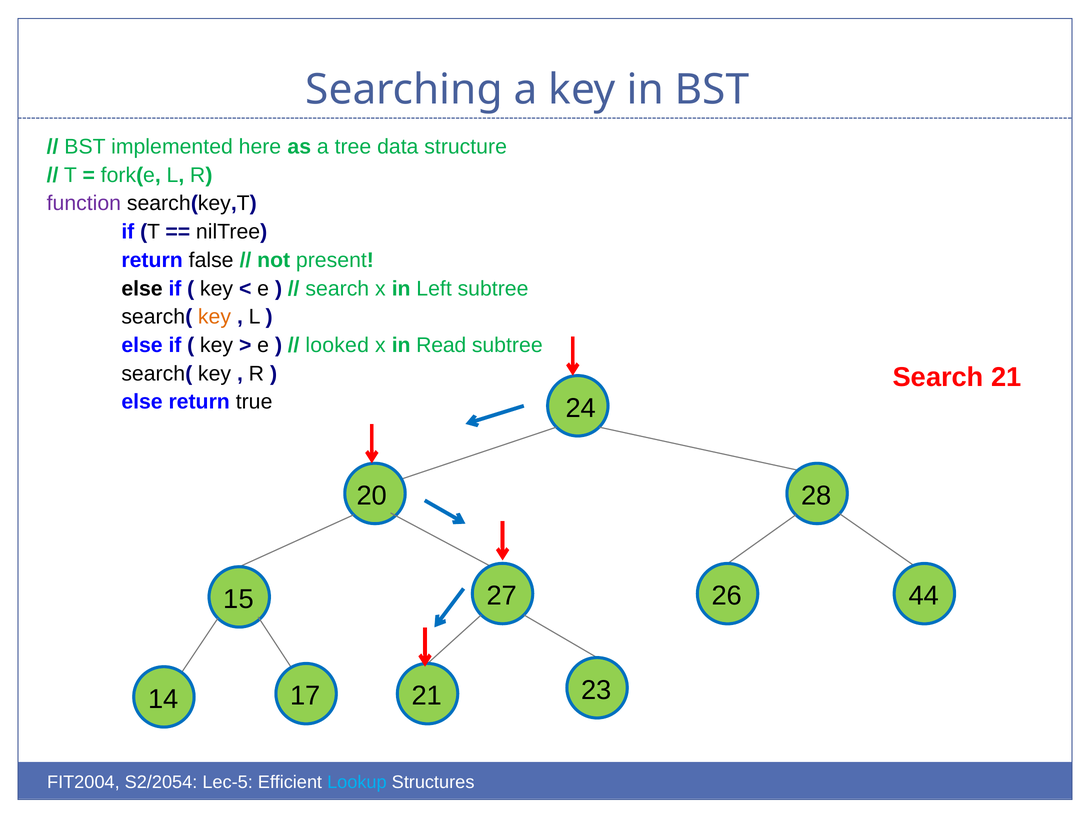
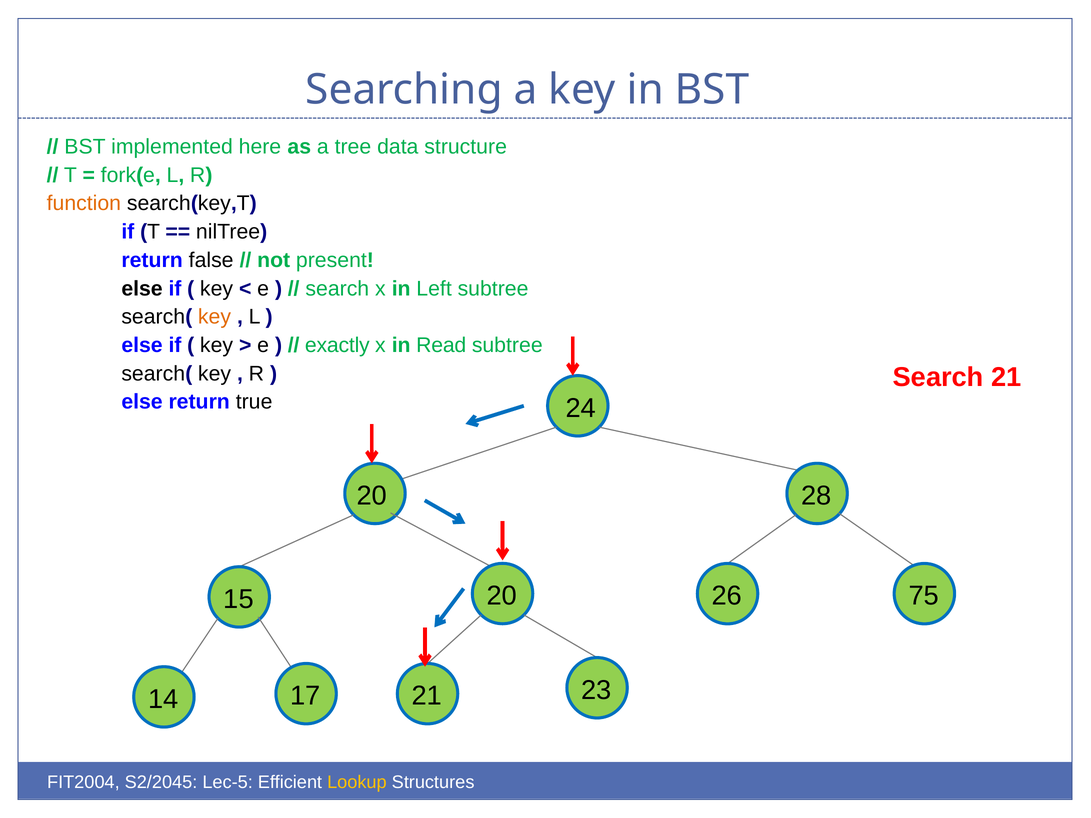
function colour: purple -> orange
looked: looked -> exactly
44: 44 -> 75
15 27: 27 -> 20
S2/2054: S2/2054 -> S2/2045
Lookup colour: light blue -> yellow
